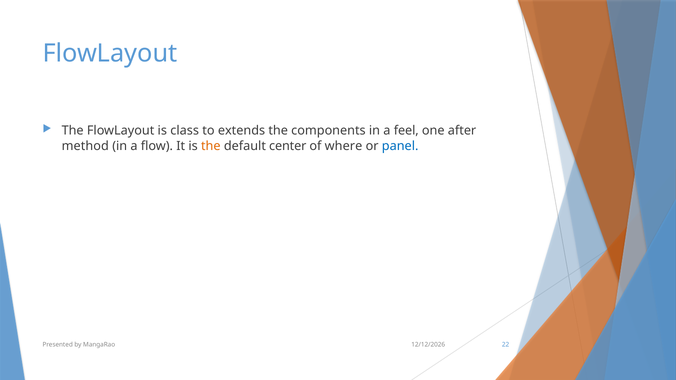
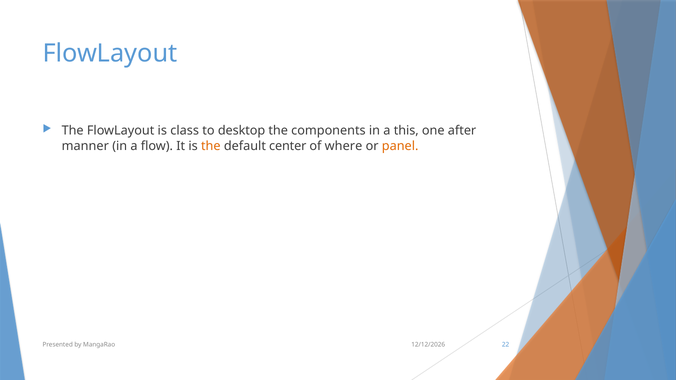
extends: extends -> desktop
feel: feel -> this
method: method -> manner
panel colour: blue -> orange
